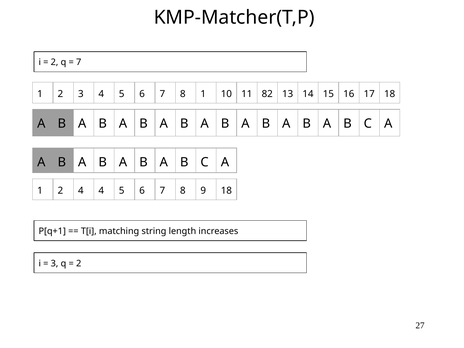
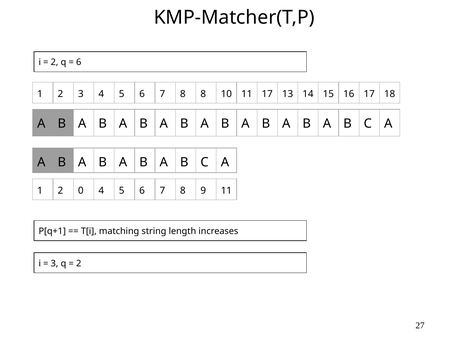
7 at (79, 62): 7 -> 6
8 1: 1 -> 8
11 82: 82 -> 17
2 4: 4 -> 0
9 18: 18 -> 11
